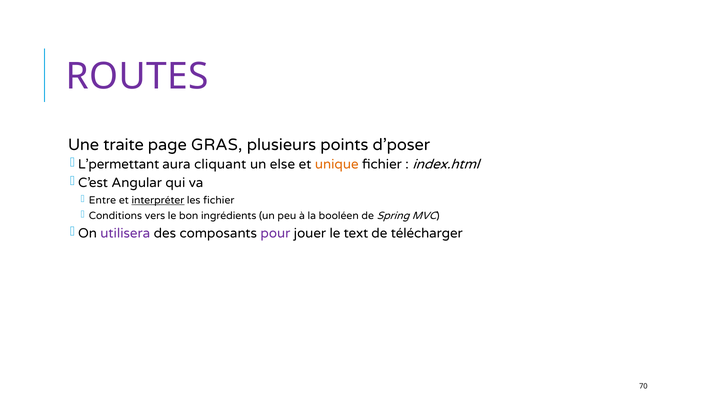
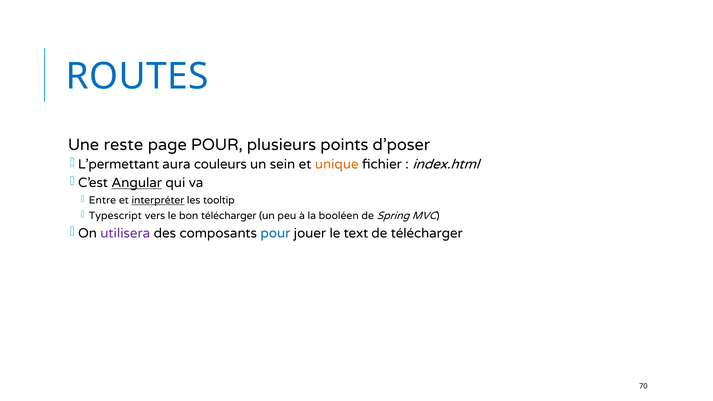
ROUTES colour: purple -> blue
traite: traite -> reste
page GRAS: GRAS -> POUR
cliquant: cliquant -> couleurs
else: else -> sein
Angular underline: none -> present
les fichier: fichier -> tooltip
Conditions: Conditions -> Typescript
bon ingrédients: ingrédients -> télécharger
pour at (275, 233) colour: purple -> blue
